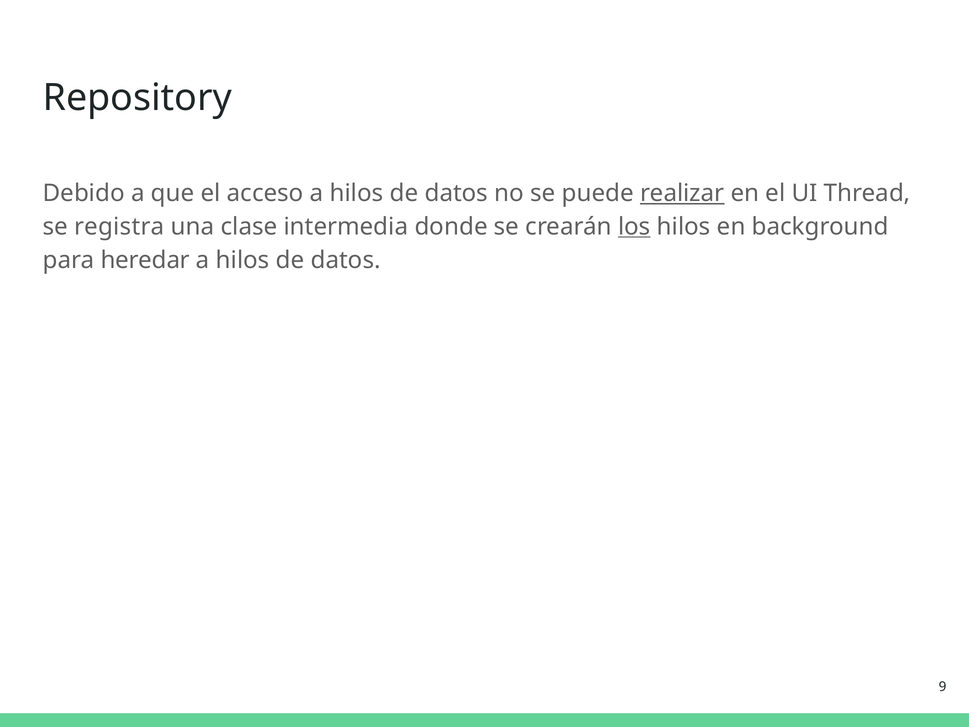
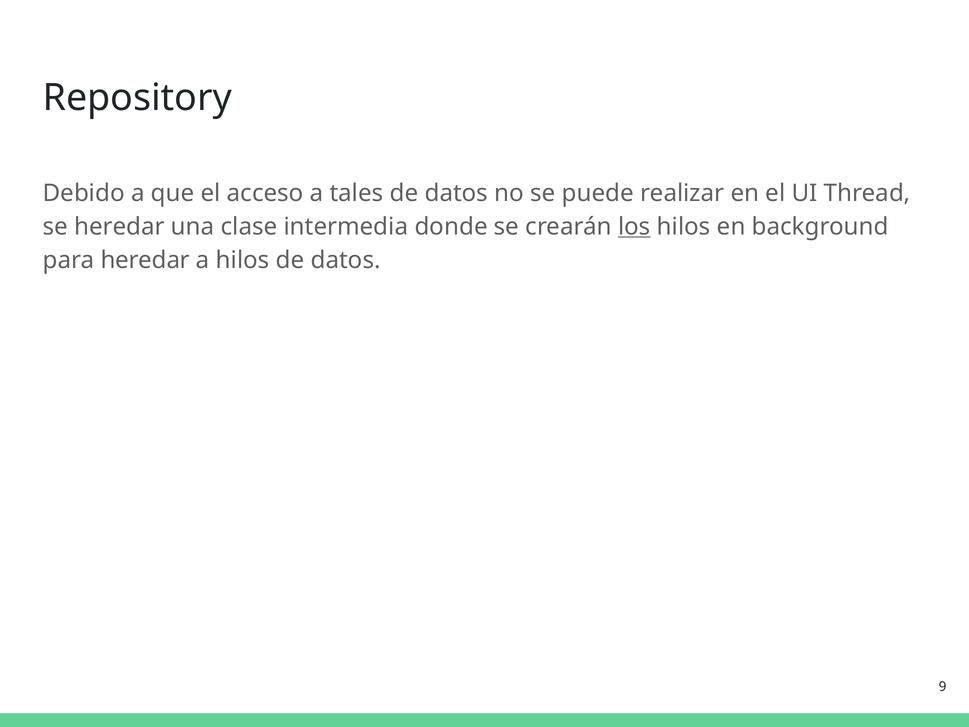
acceso a hilos: hilos -> tales
realizar underline: present -> none
se registra: registra -> heredar
